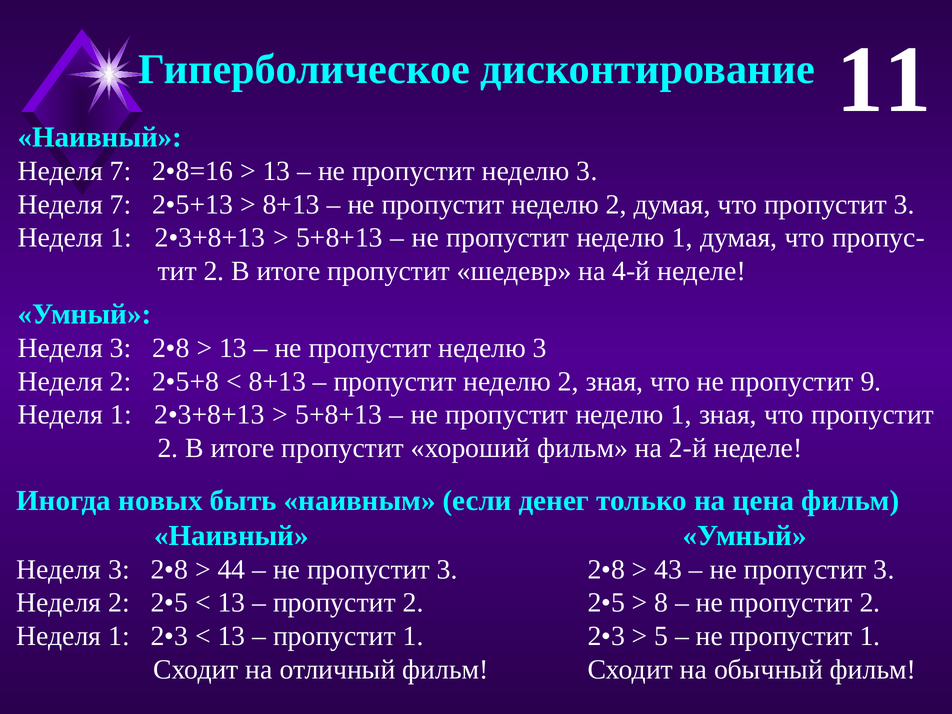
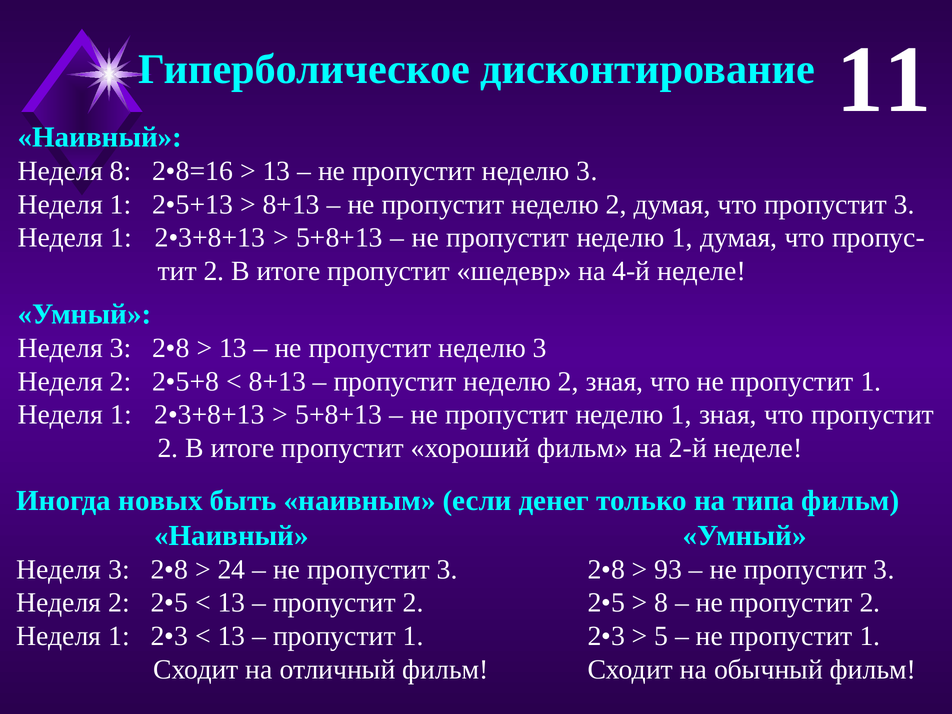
7 at (121, 171): 7 -> 8
7 at (121, 204): 7 -> 1
что не пропустит 9: 9 -> 1
цена: цена -> типа
44: 44 -> 24
43: 43 -> 93
